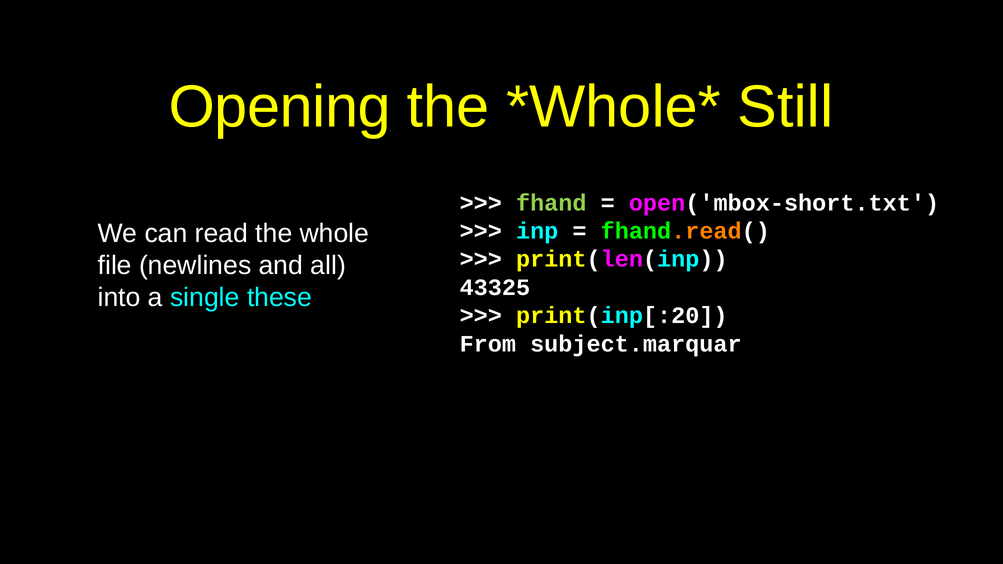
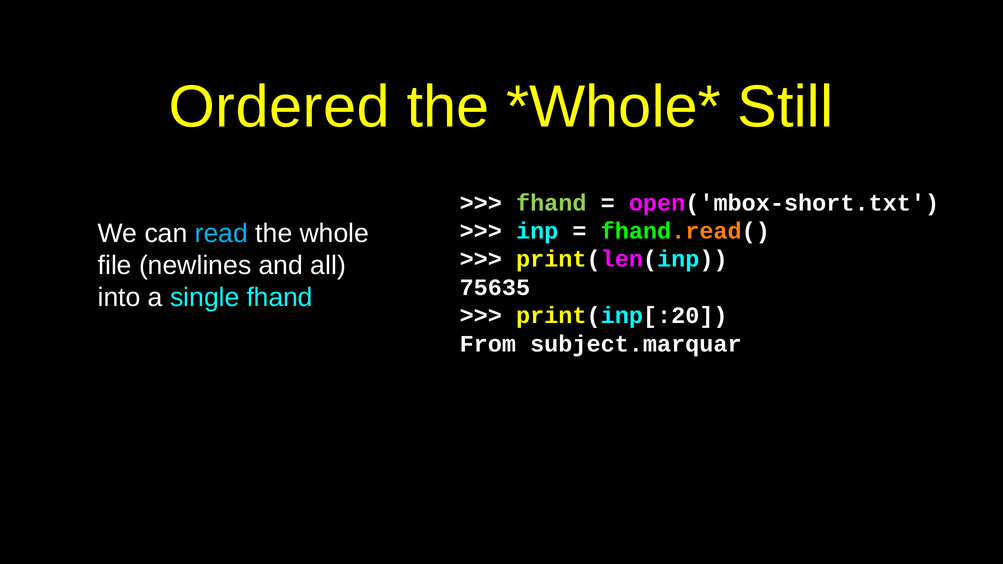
Opening: Opening -> Ordered
read colour: white -> light blue
43325: 43325 -> 75635
single these: these -> fhand
